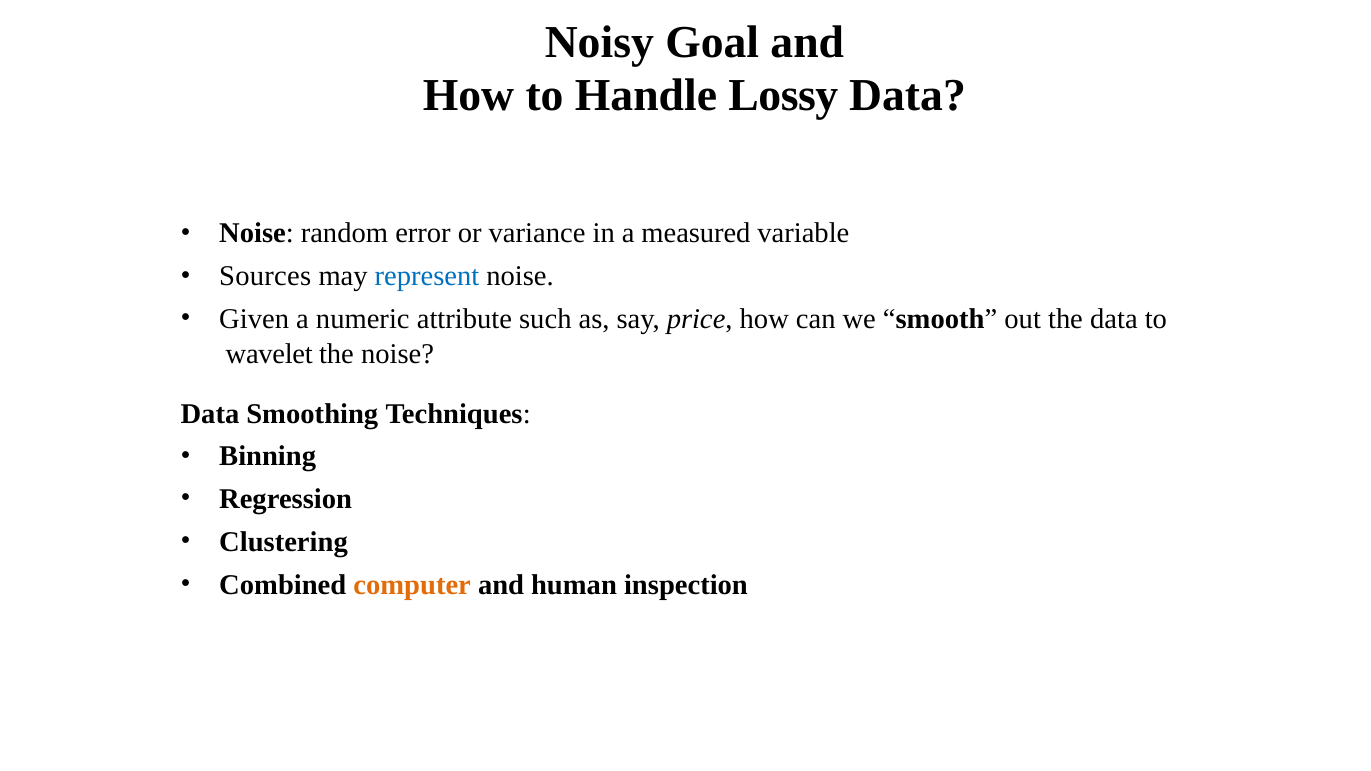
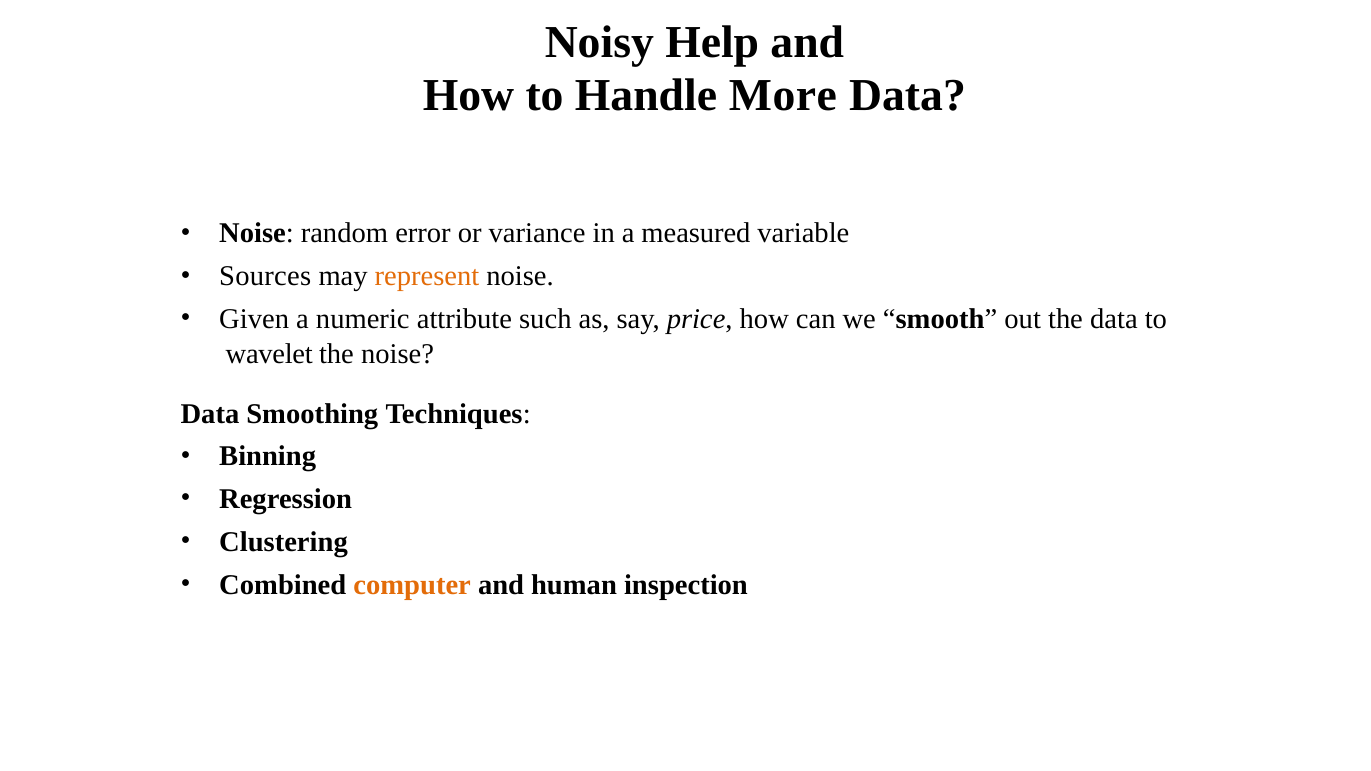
Goal: Goal -> Help
Lossy: Lossy -> More
represent colour: blue -> orange
